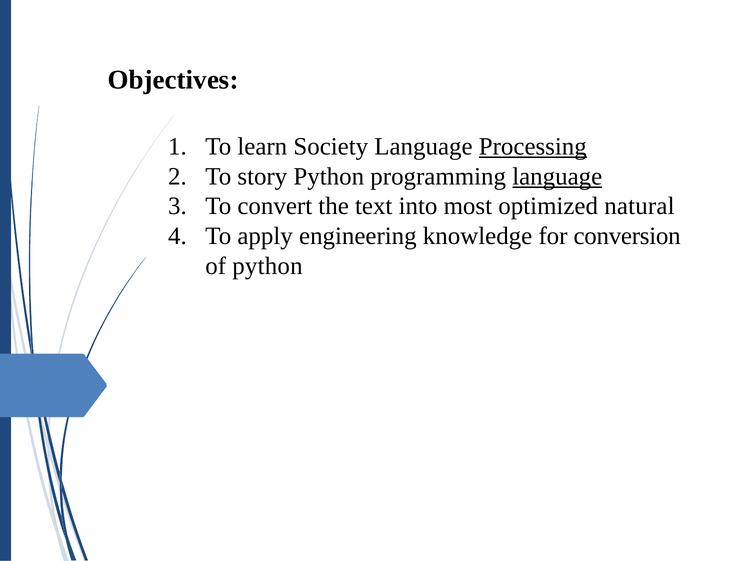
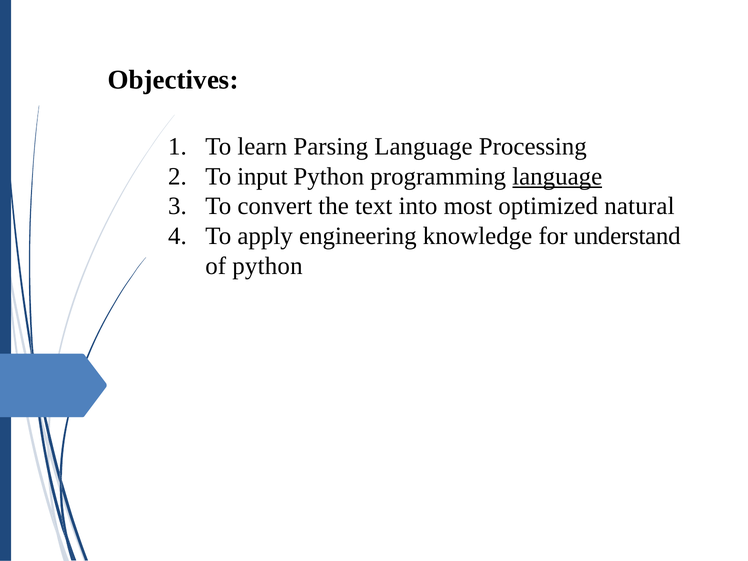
Society: Society -> Parsing
Processing underline: present -> none
story: story -> input
conversion: conversion -> understand
